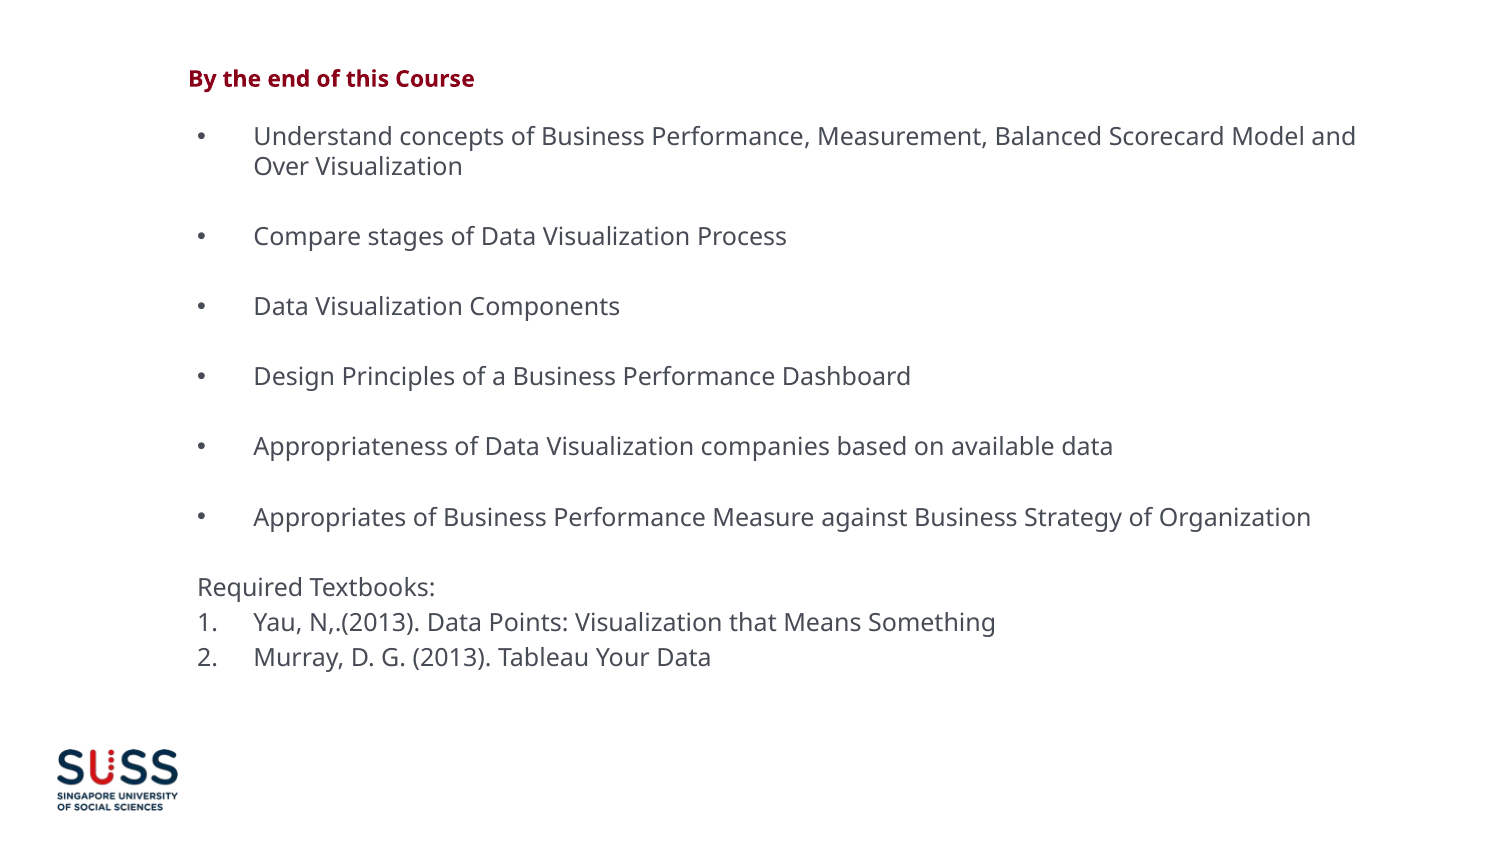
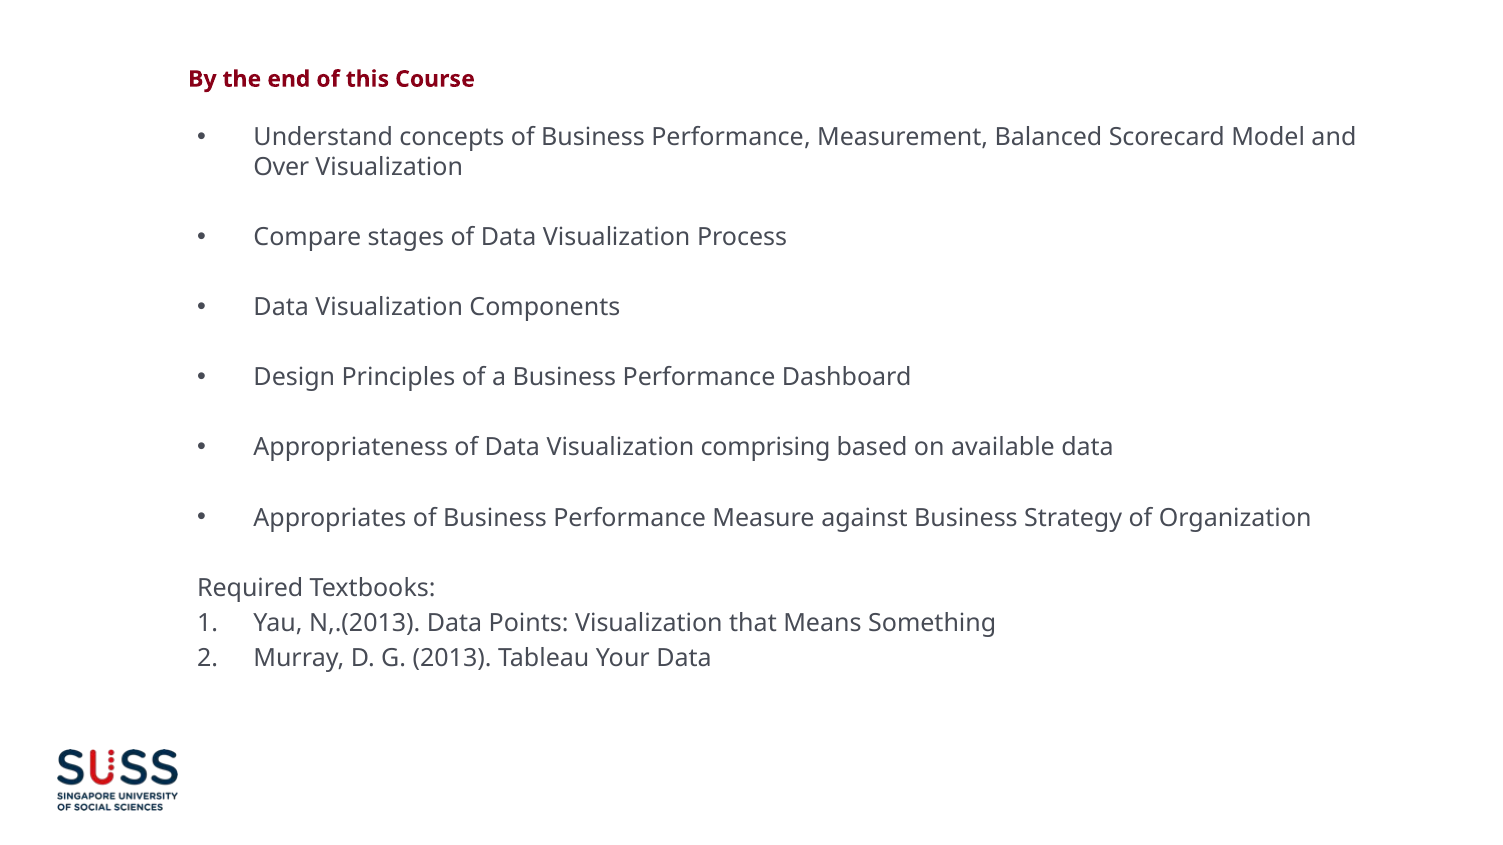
companies: companies -> comprising
